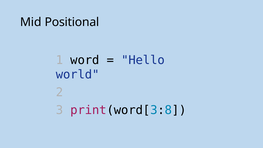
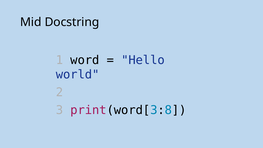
Positional: Positional -> Docstring
